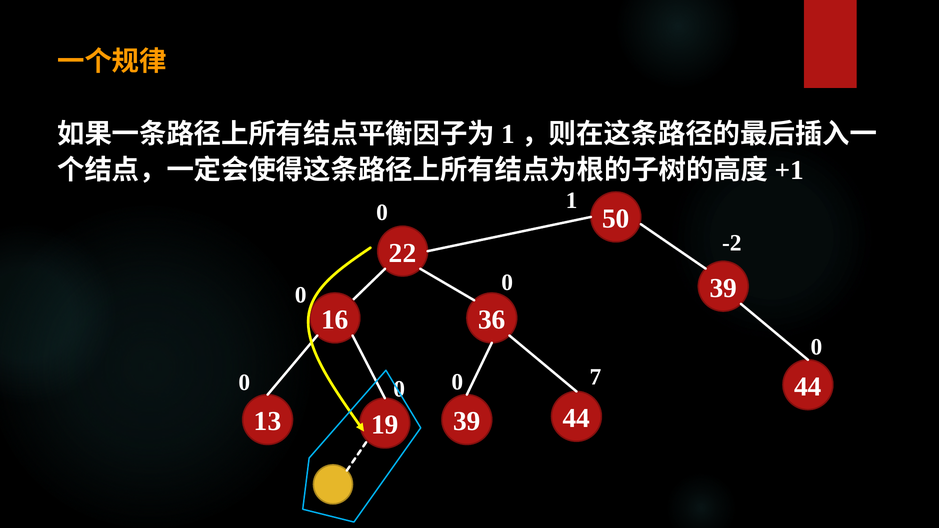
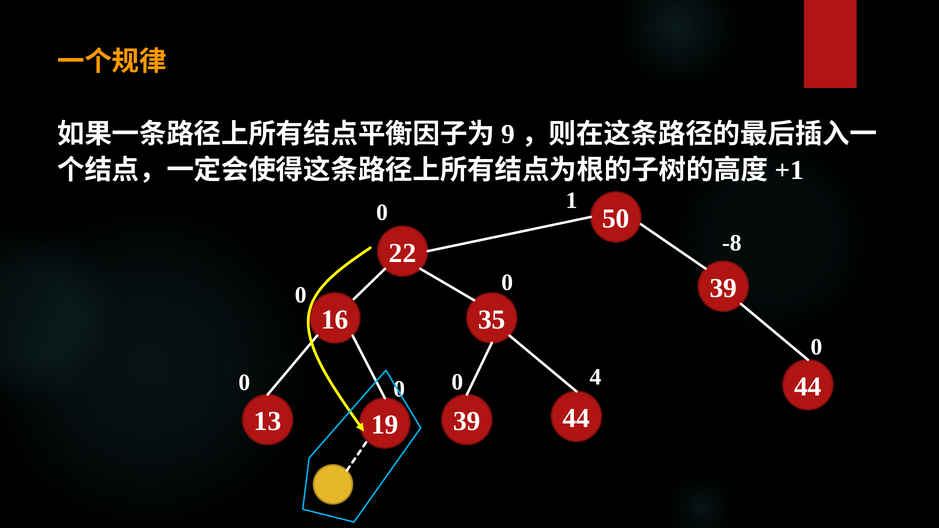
1 at (508, 134): 1 -> 9
-2: -2 -> -8
36: 36 -> 35
7: 7 -> 4
